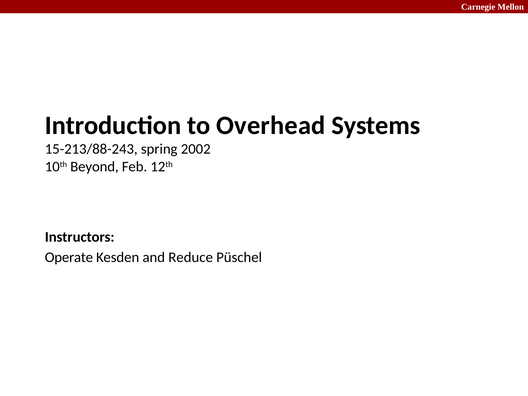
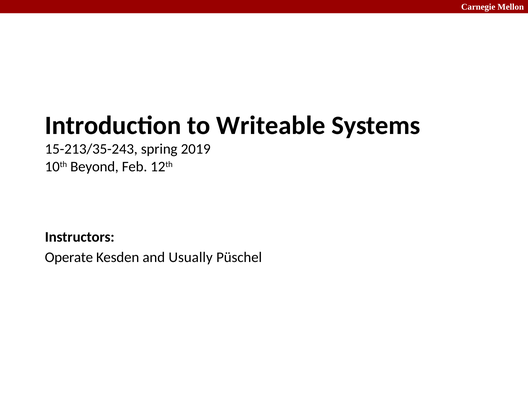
Overhead: Overhead -> Writeable
15-213/88-243: 15-213/88-243 -> 15-213/35-243
2002: 2002 -> 2019
Reduce: Reduce -> Usually
